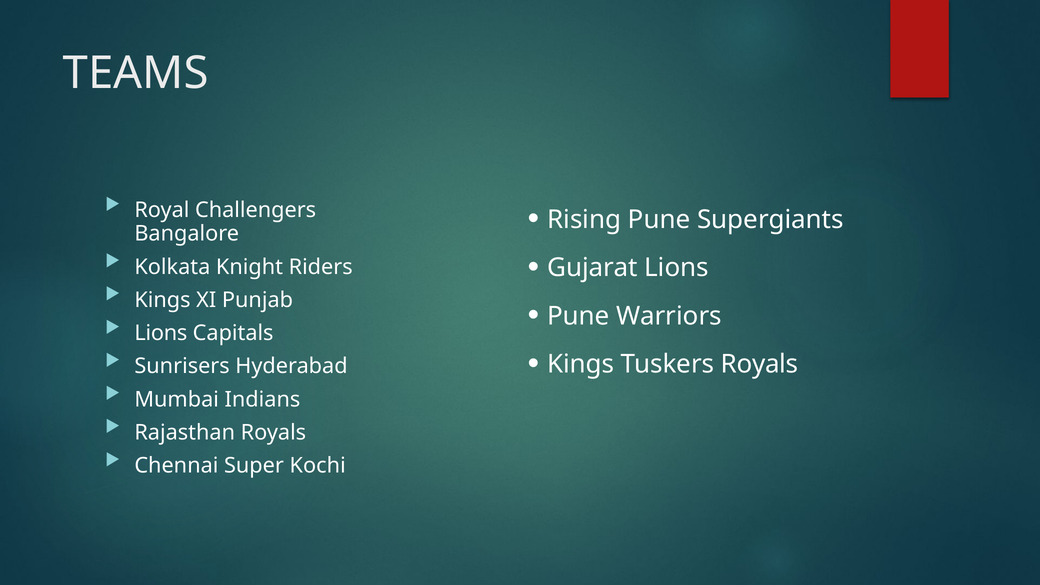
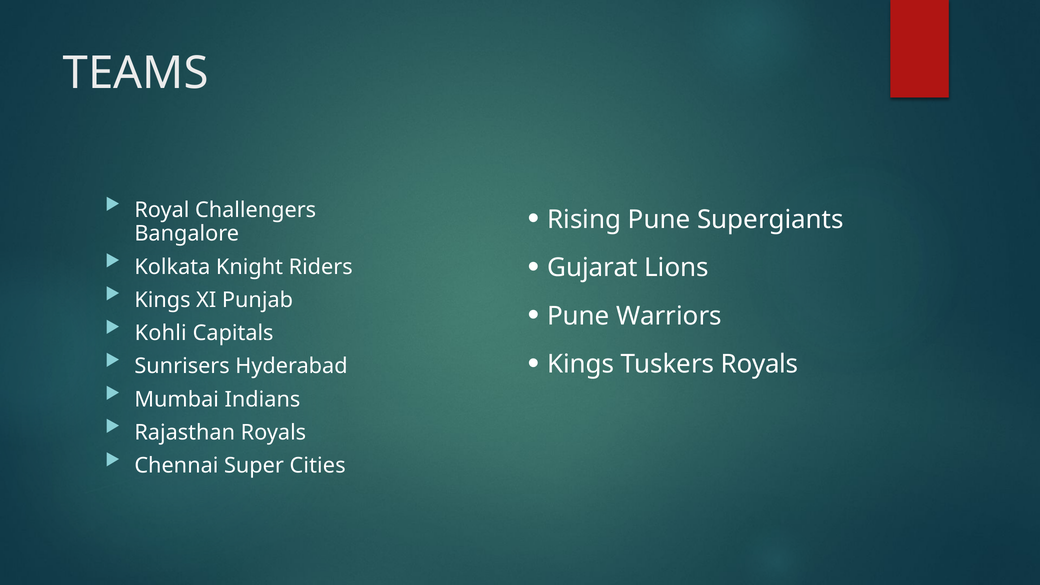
Lions at (161, 333): Lions -> Kohli
Kochi: Kochi -> Cities
